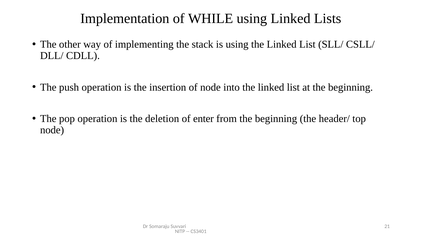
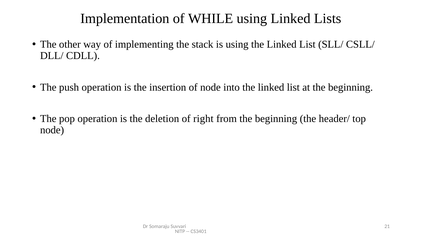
enter: enter -> right
